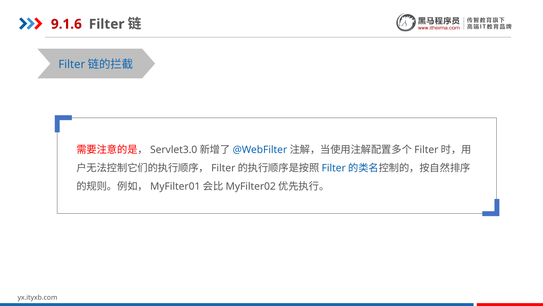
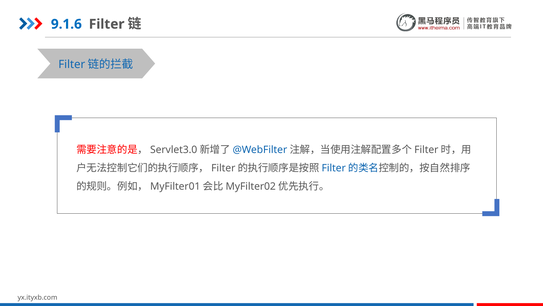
9.1.6 colour: red -> blue
